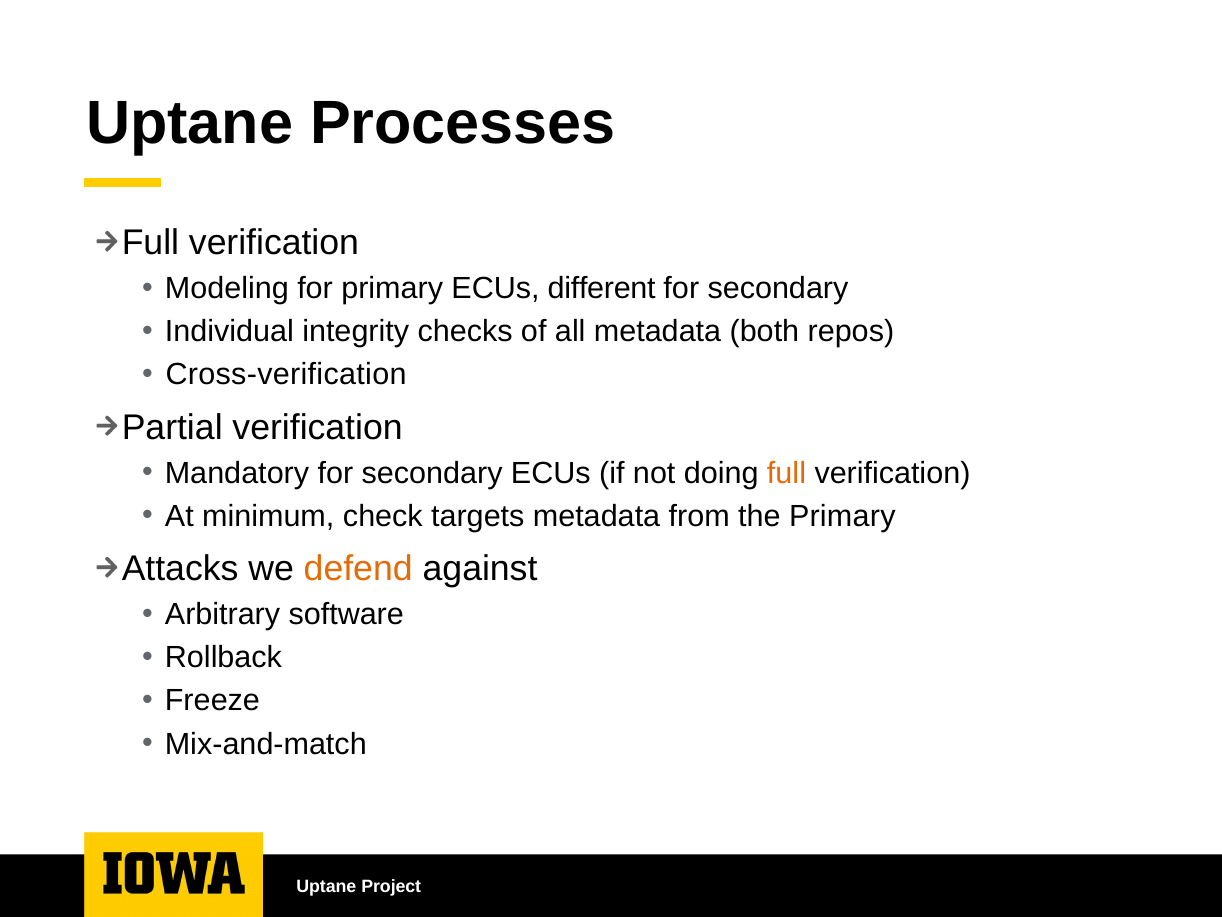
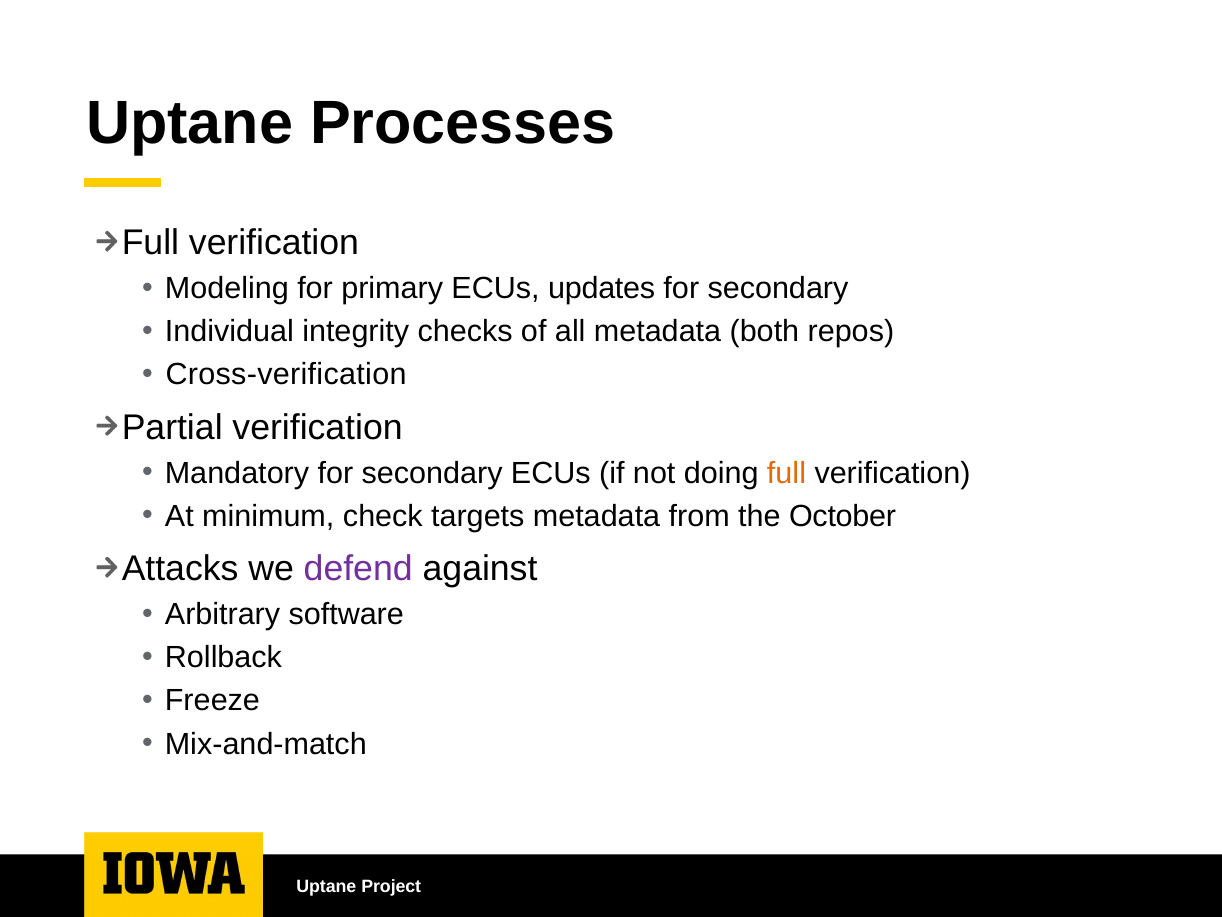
different: different -> updates
the Primary: Primary -> October
defend colour: orange -> purple
